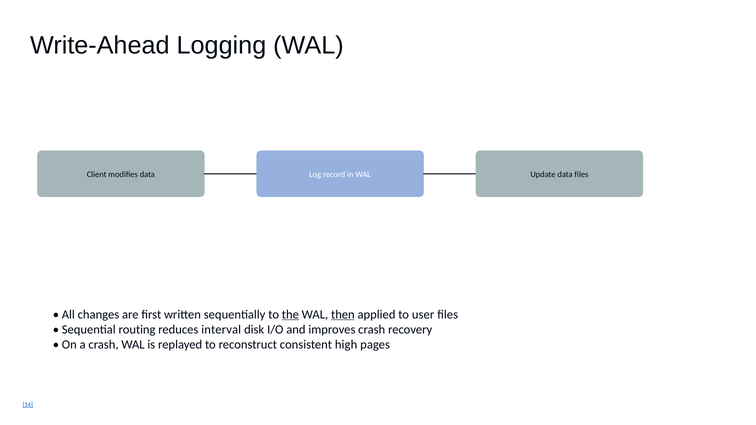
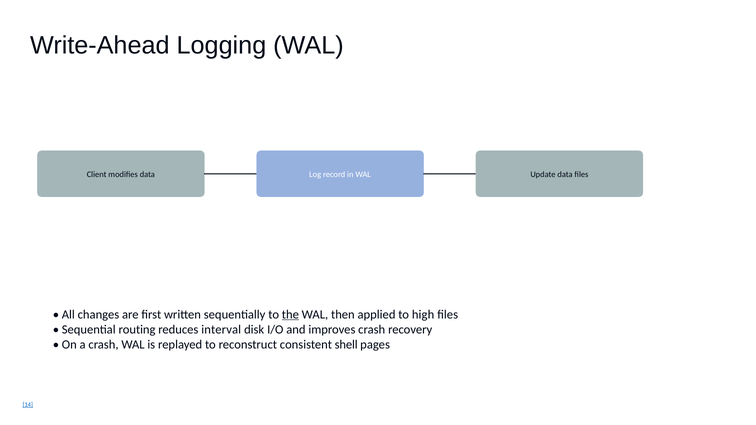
then underline: present -> none
user: user -> high
high: high -> shell
